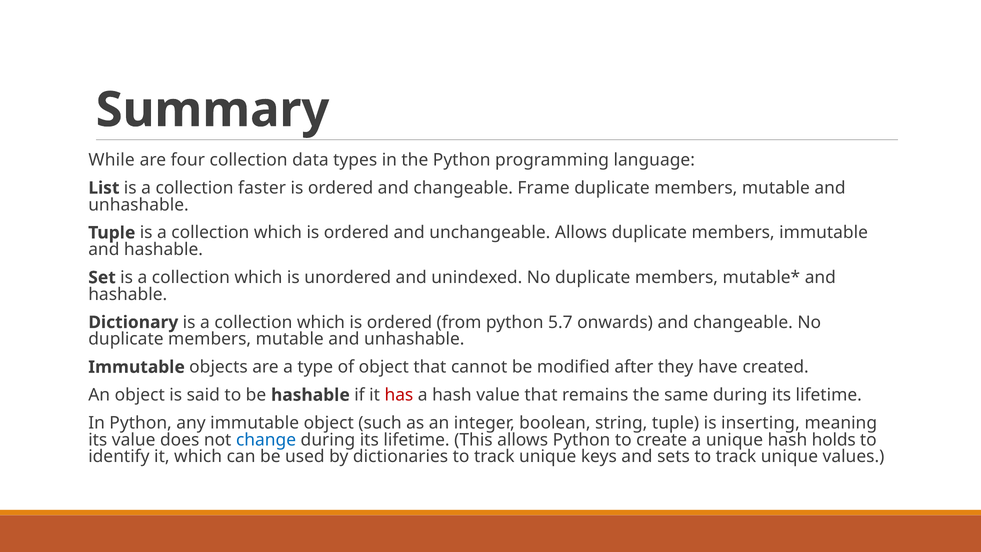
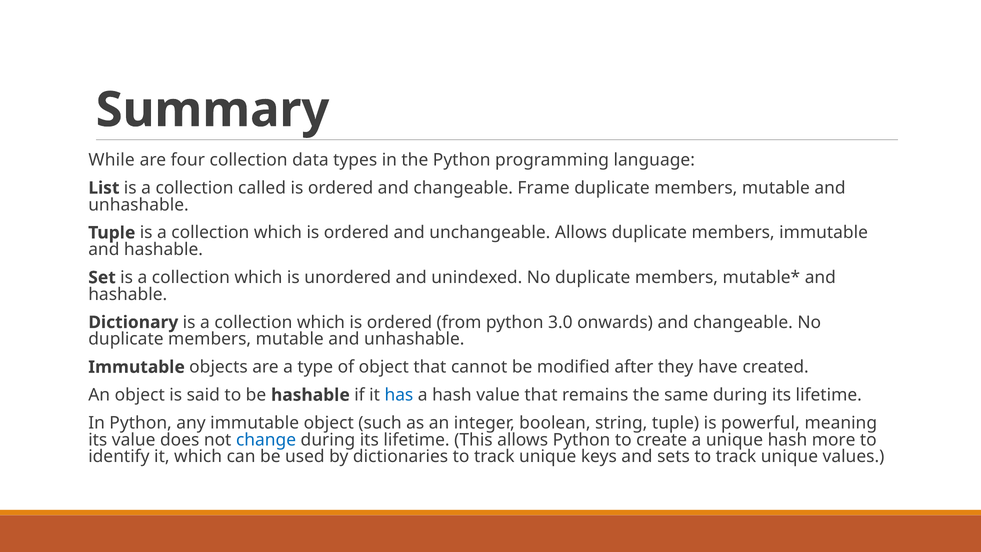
faster: faster -> called
5.7: 5.7 -> 3.0
has colour: red -> blue
inserting: inserting -> powerful
holds: holds -> more
